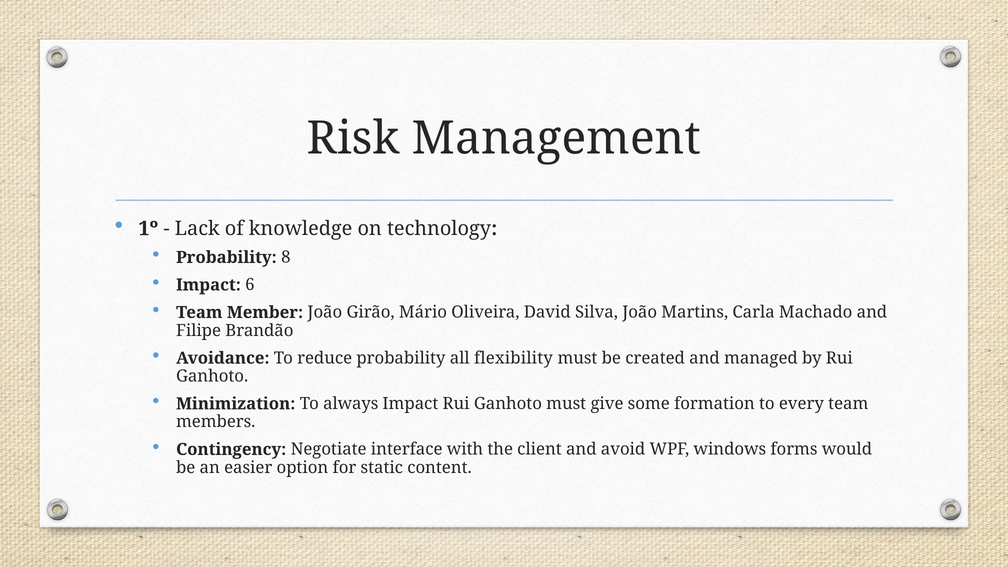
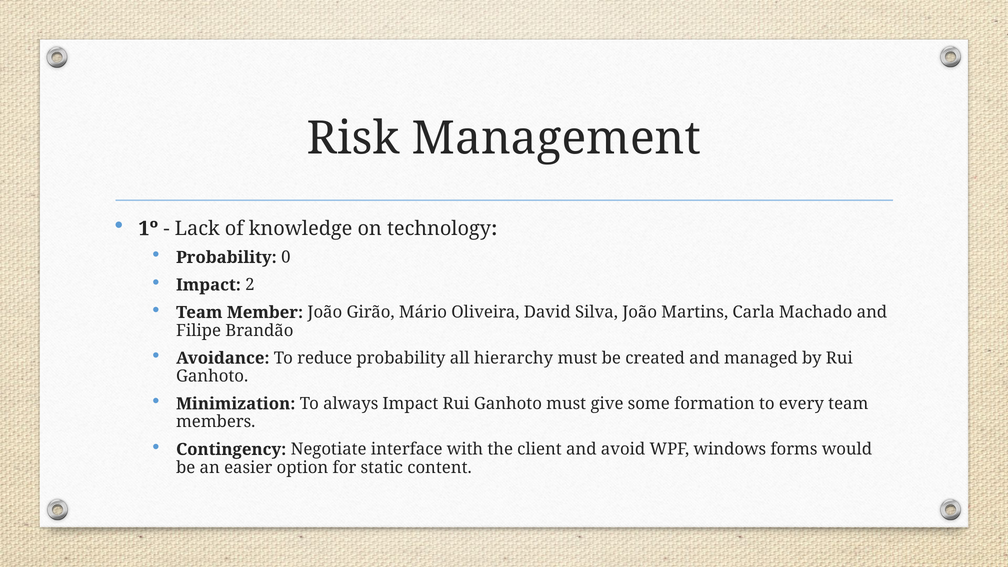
8: 8 -> 0
6: 6 -> 2
flexibility: flexibility -> hierarchy
